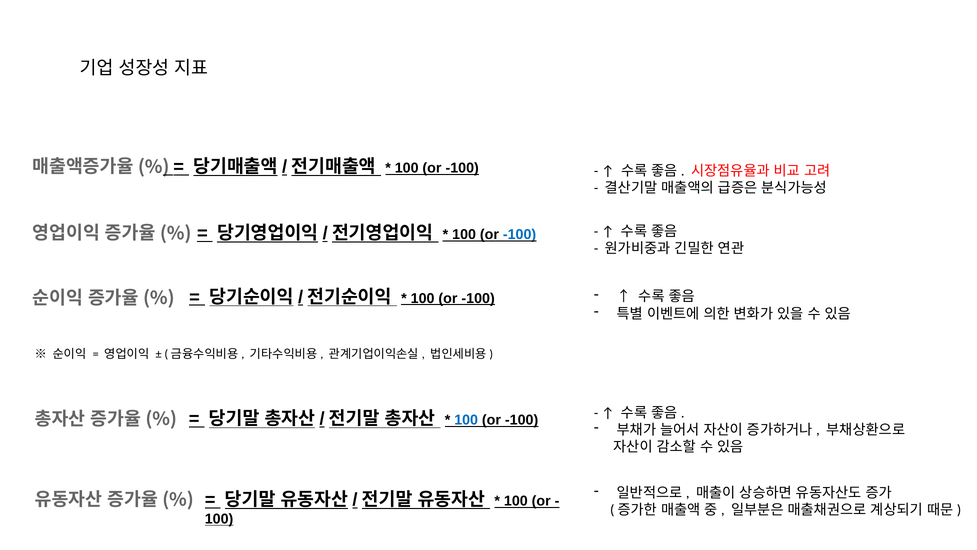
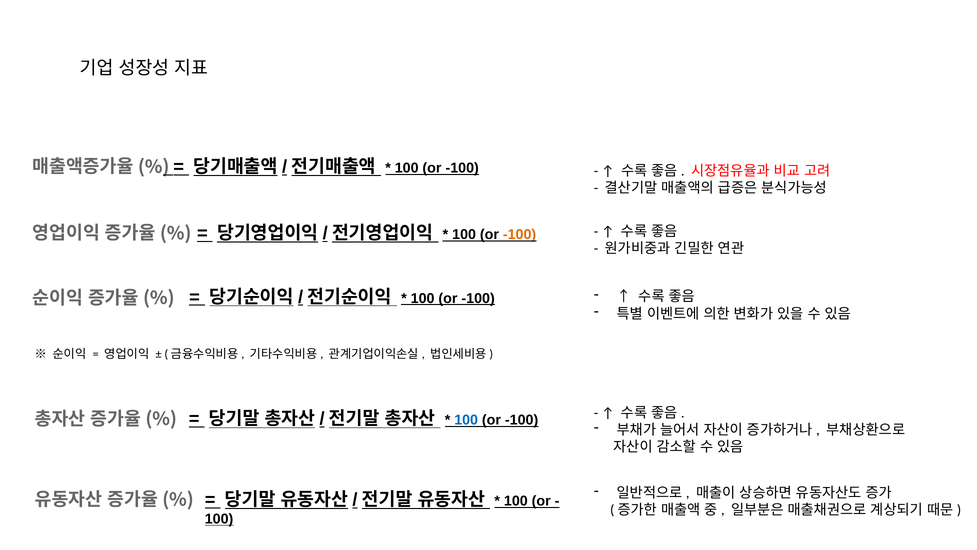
-100 at (520, 235) colour: blue -> orange
